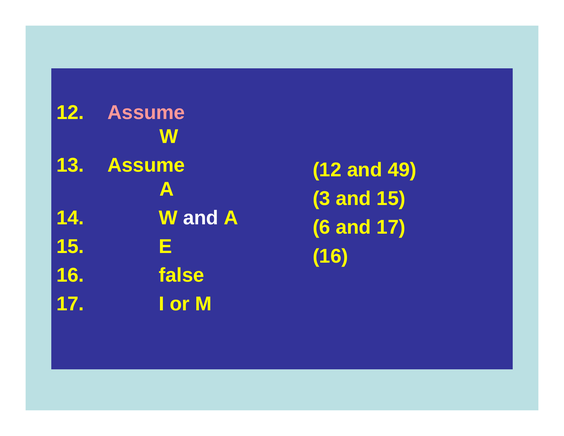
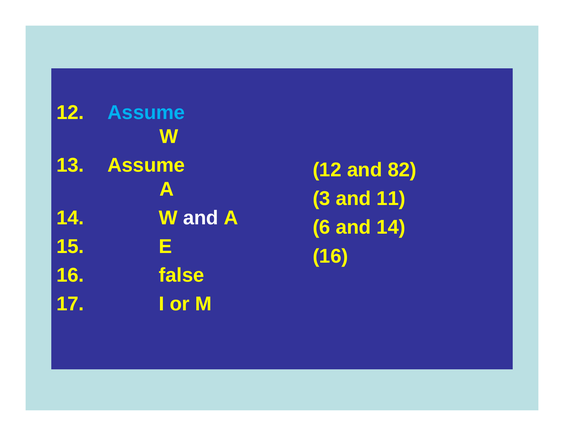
Assume at (146, 112) colour: pink -> light blue
49: 49 -> 82
and 15: 15 -> 11
and 17: 17 -> 14
